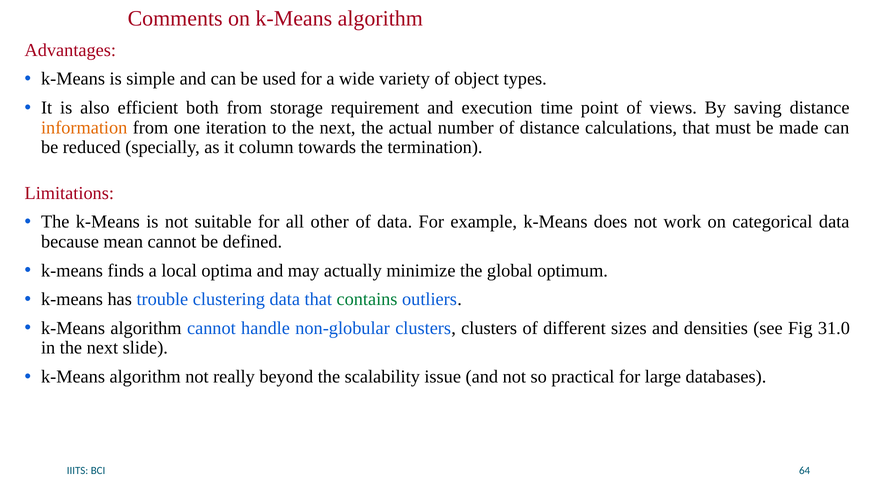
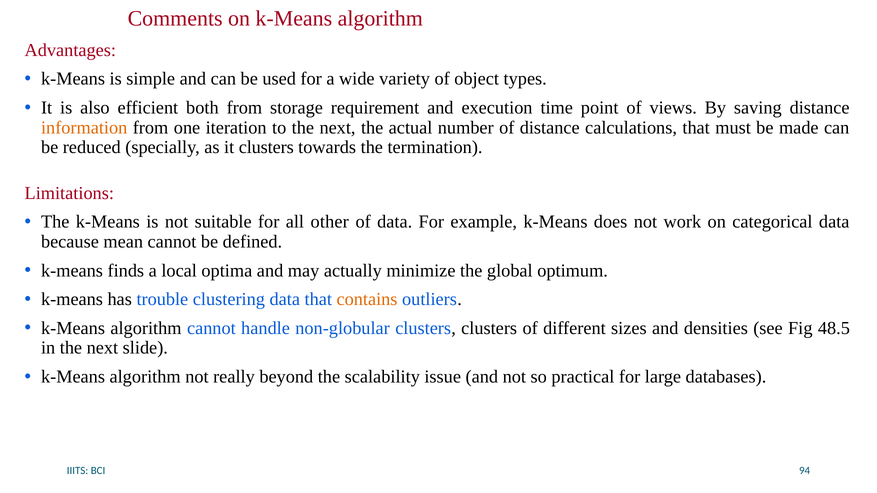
it column: column -> clusters
contains colour: green -> orange
31.0: 31.0 -> 48.5
64: 64 -> 94
